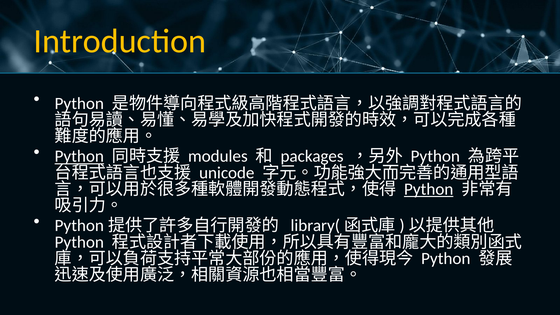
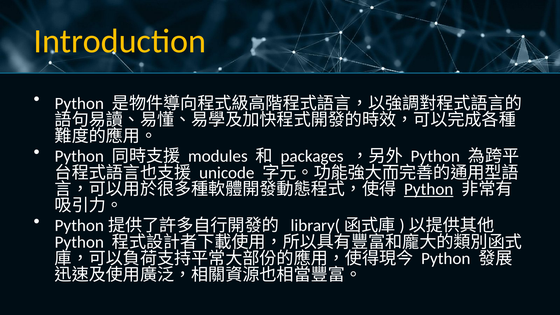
Python at (79, 156) underline: present -> none
